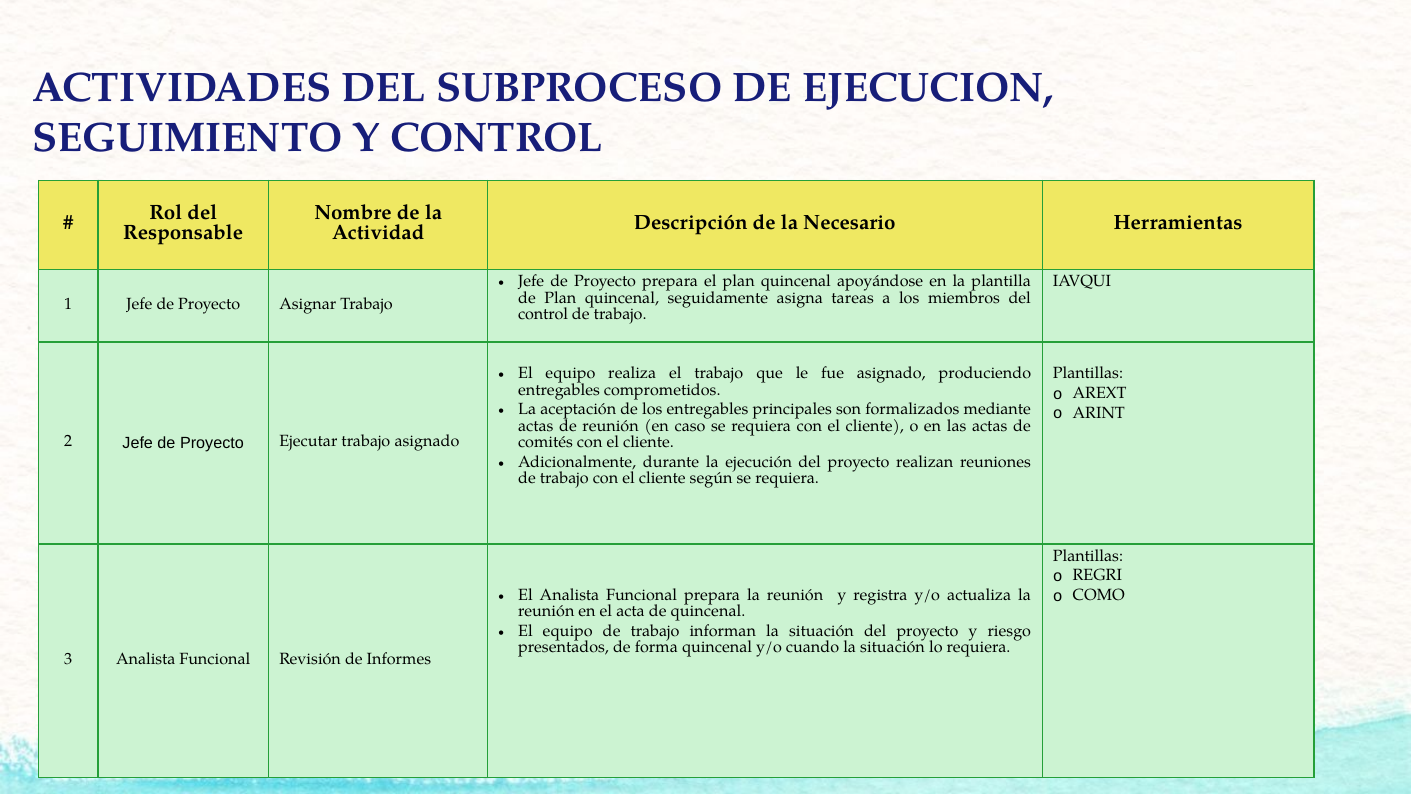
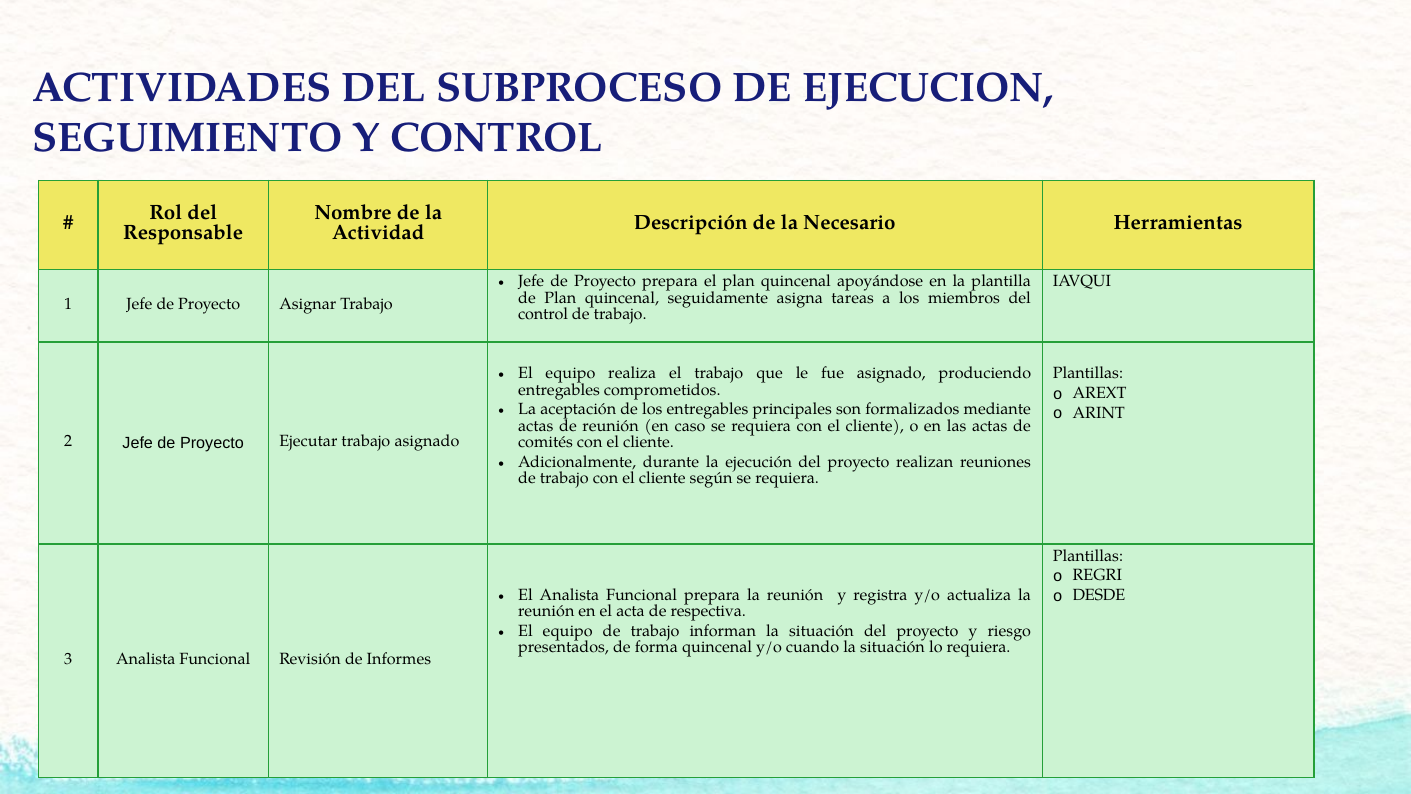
COMO: COMO -> DESDE
de quincenal: quincenal -> respectiva
